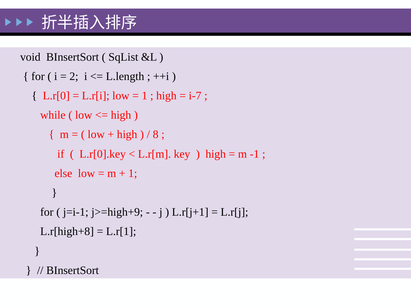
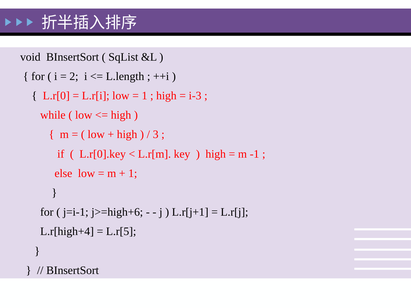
i-7: i-7 -> i-3
8: 8 -> 3
j>=high+9: j>=high+9 -> j>=high+6
L.r[high+8: L.r[high+8 -> L.r[high+4
L.r[1: L.r[1 -> L.r[5
